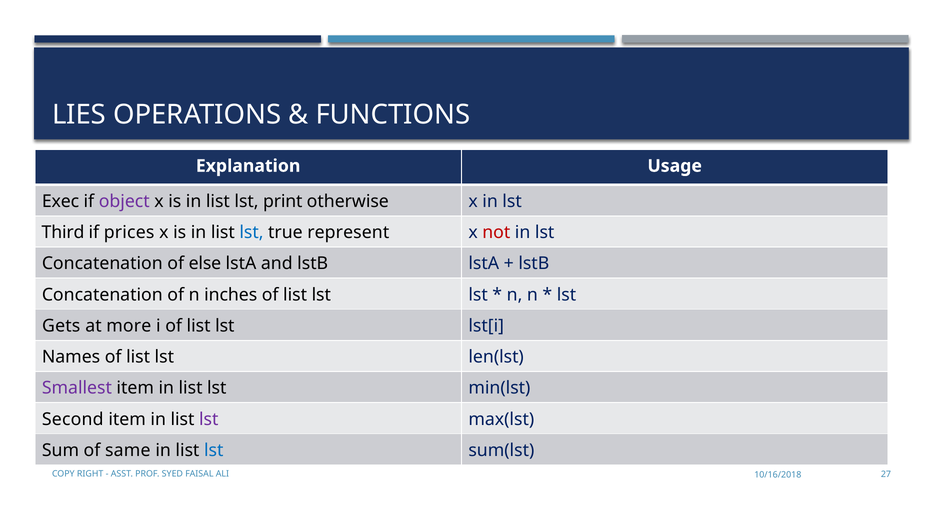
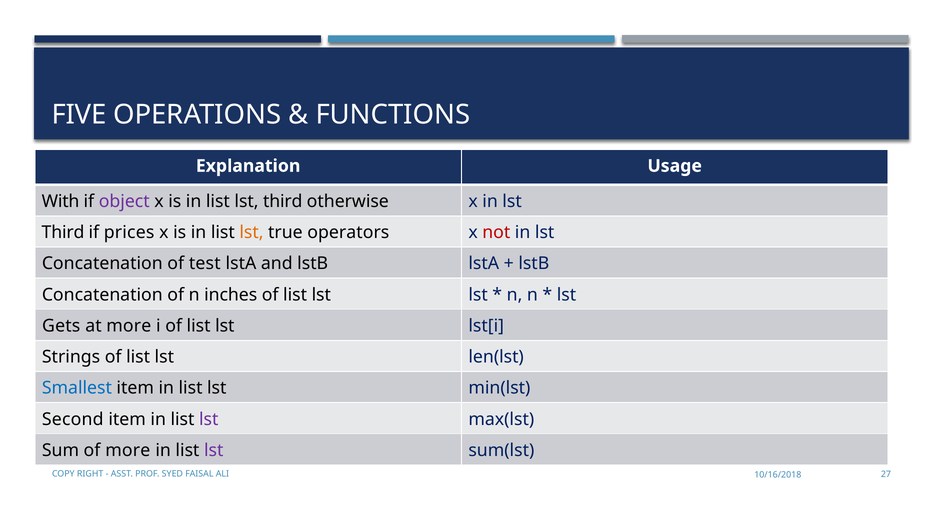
LIES: LIES -> FIVE
Exec: Exec -> With
list lst print: print -> third
lst at (251, 233) colour: blue -> orange
represent: represent -> operators
else: else -> test
Names: Names -> Strings
Smallest colour: purple -> blue
of same: same -> more
lst at (214, 451) colour: blue -> purple
